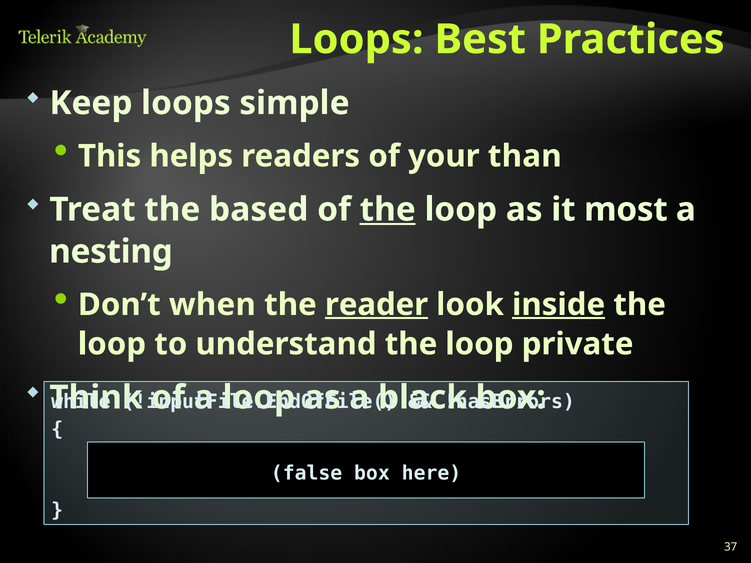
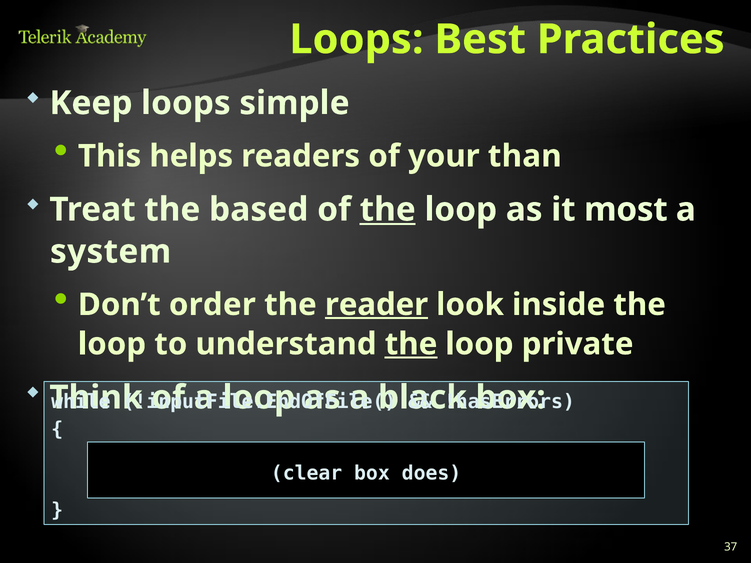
nesting: nesting -> system
when: when -> order
inside underline: present -> none
the at (411, 344) underline: none -> present
false: false -> clear
here: here -> does
